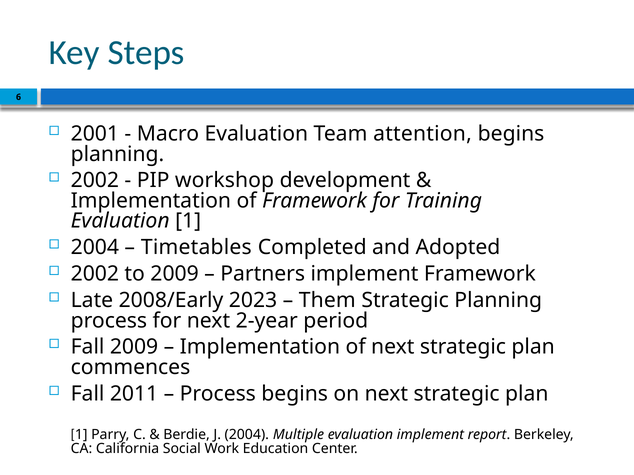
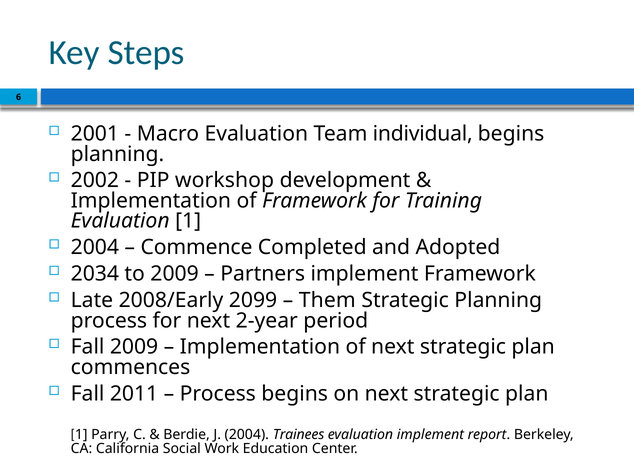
attention: attention -> individual
Timetables: Timetables -> Commence
2002 at (95, 274): 2002 -> 2034
2023: 2023 -> 2099
Multiple: Multiple -> Trainees
